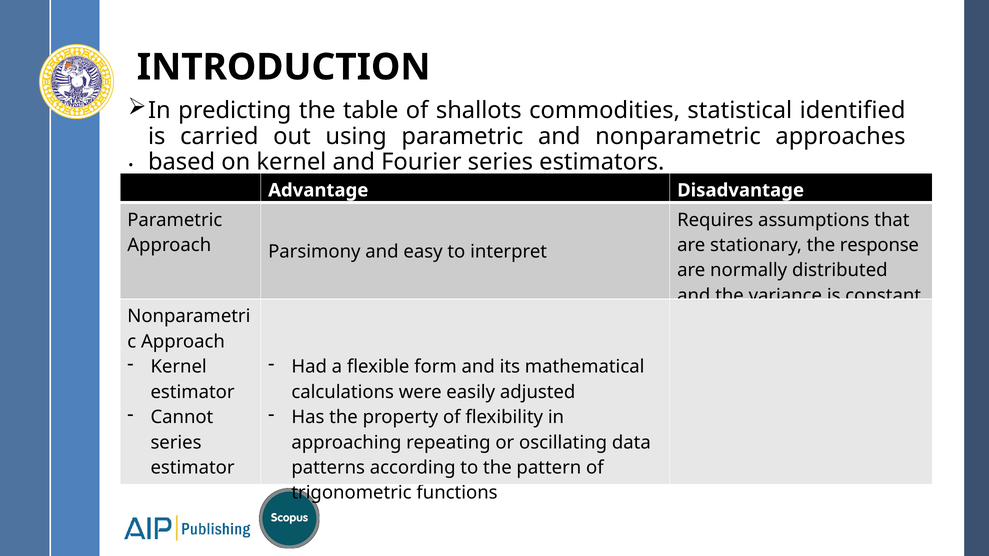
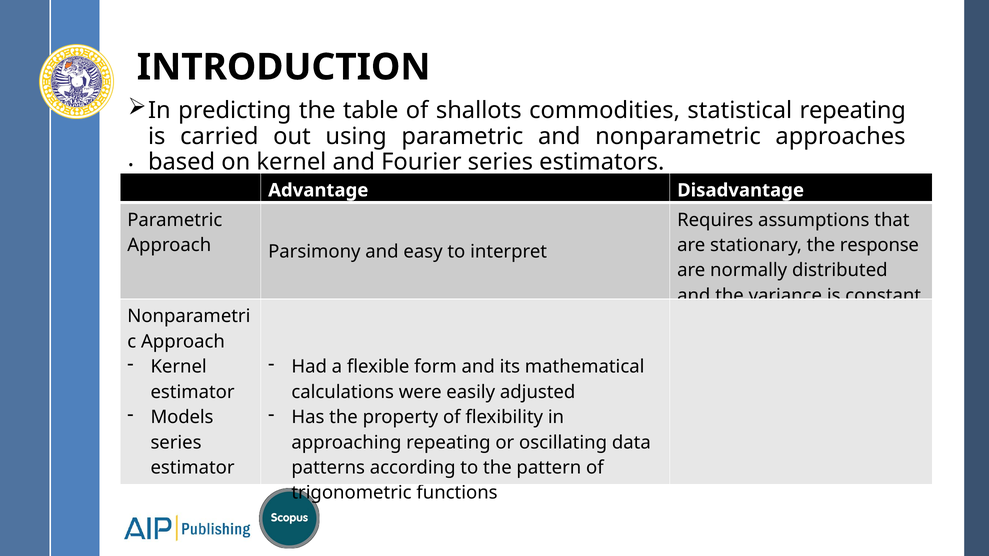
statistical identified: identified -> repeating
Cannot: Cannot -> Models
